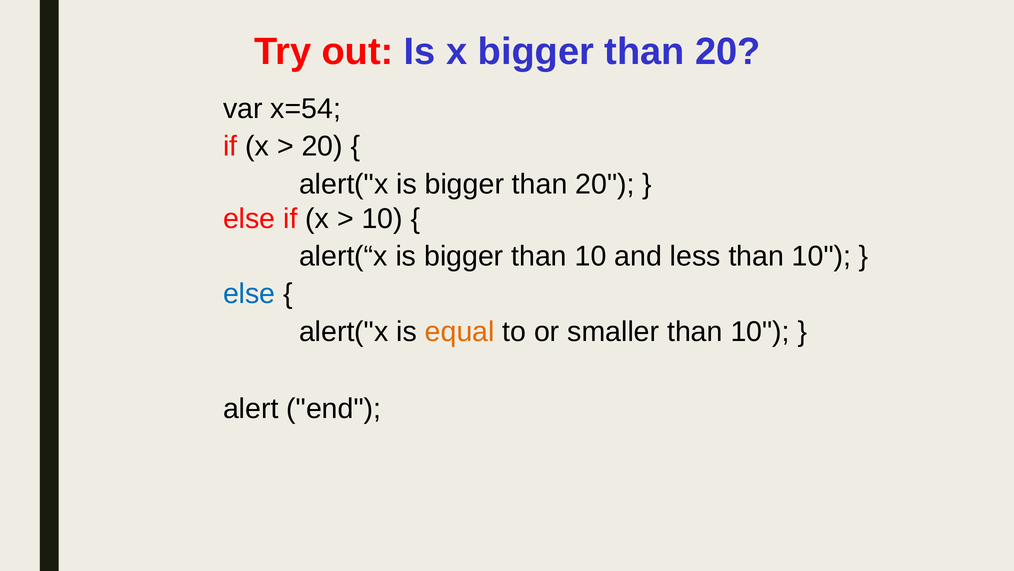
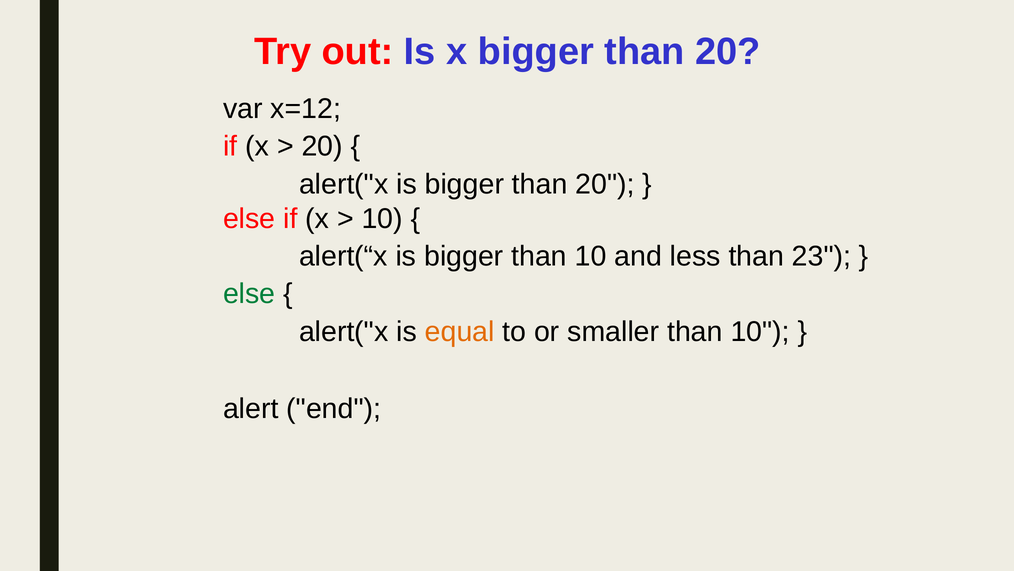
x=54: x=54 -> x=12
less than 10: 10 -> 23
else at (249, 294) colour: blue -> green
